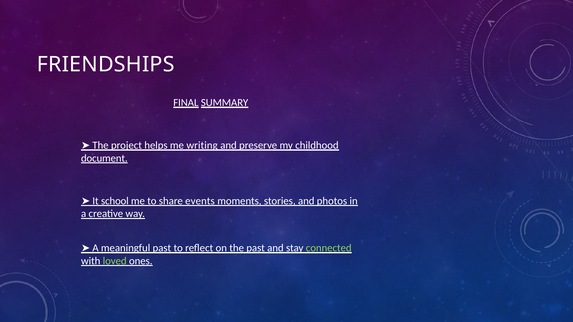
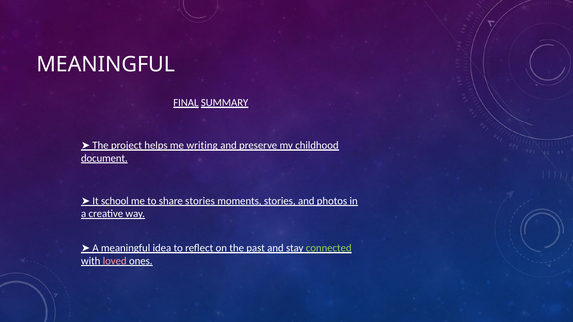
FRIENDSHIPS at (106, 64): FRIENDSHIPS -> MEANINGFUL
share events: events -> stories
meaningful past: past -> idea
loved colour: light green -> pink
